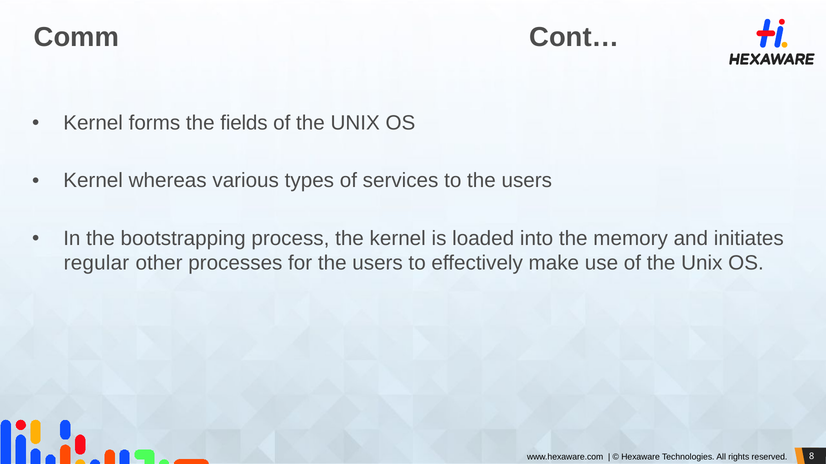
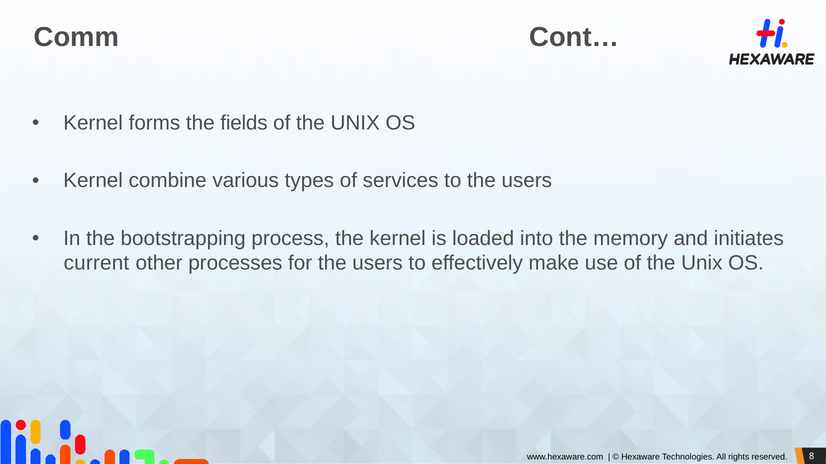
whereas: whereas -> combine
regular: regular -> current
